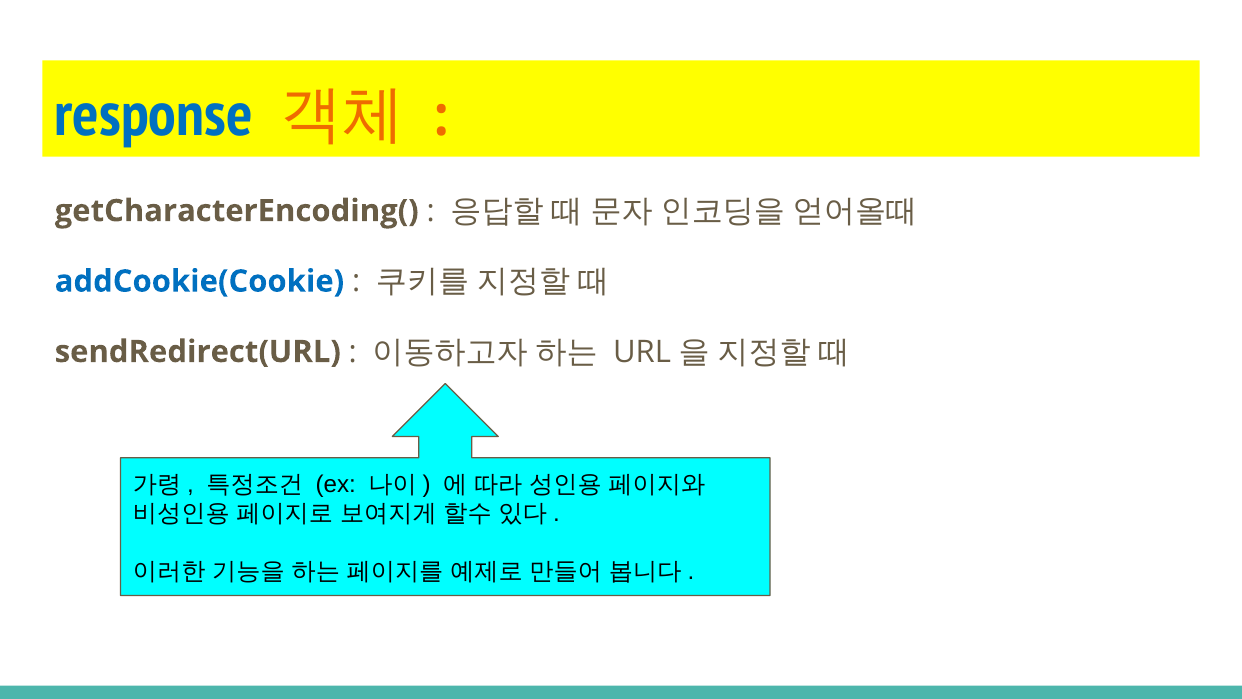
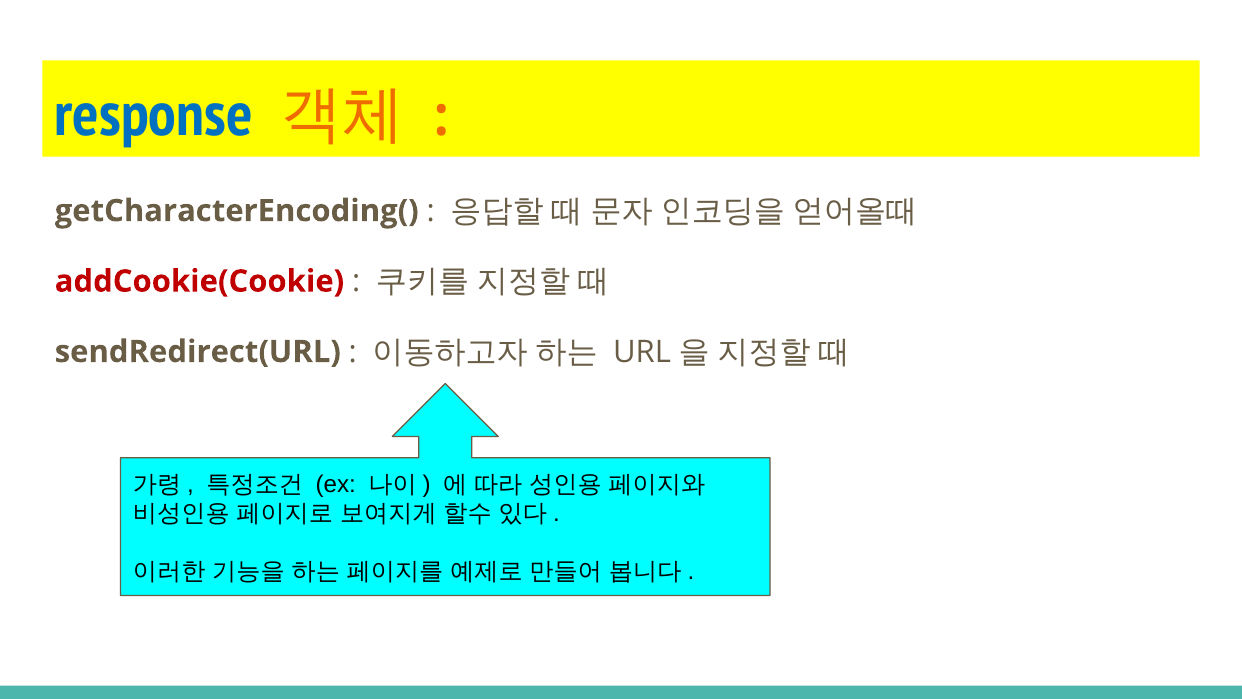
addCookie(Cookie colour: blue -> red
